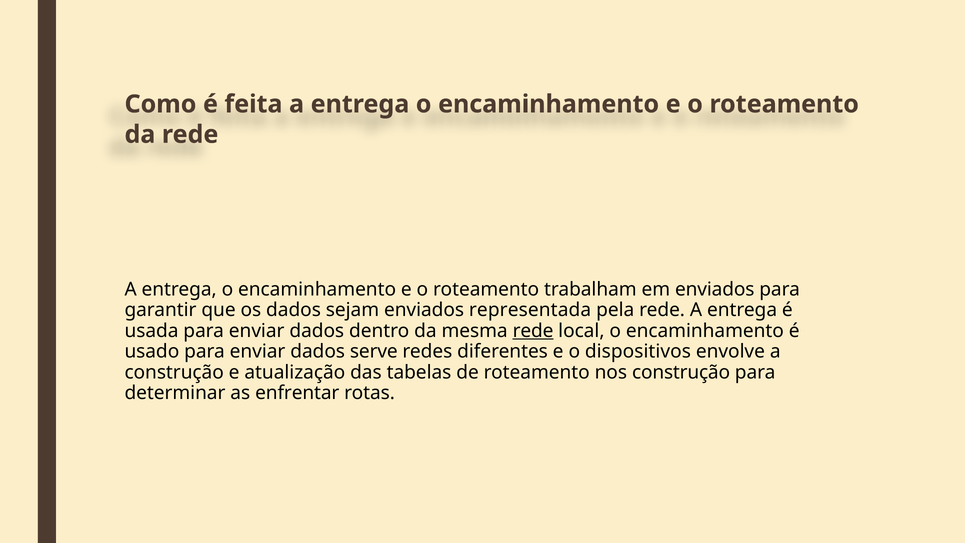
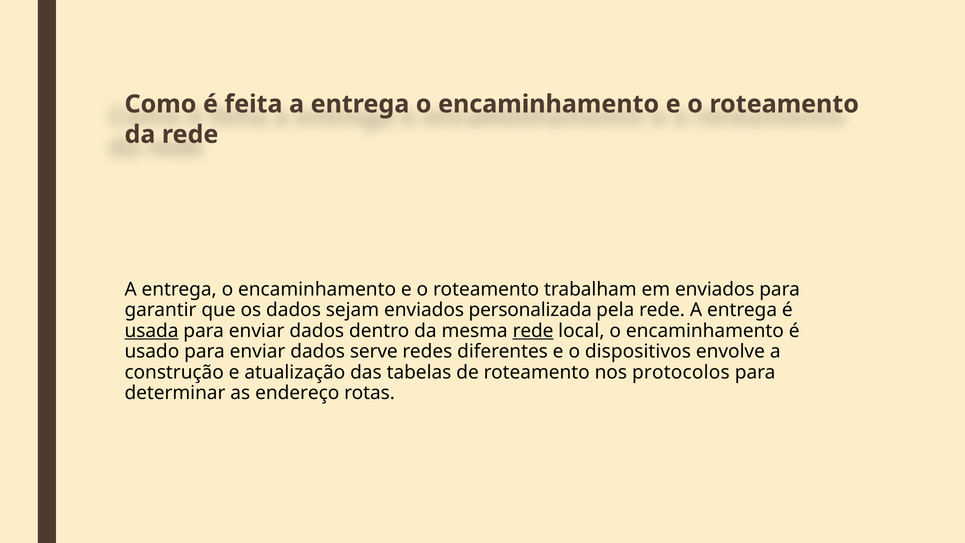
representada: representada -> personalizada
usada underline: none -> present
nos construção: construção -> protocolos
enfrentar: enfrentar -> endereço
